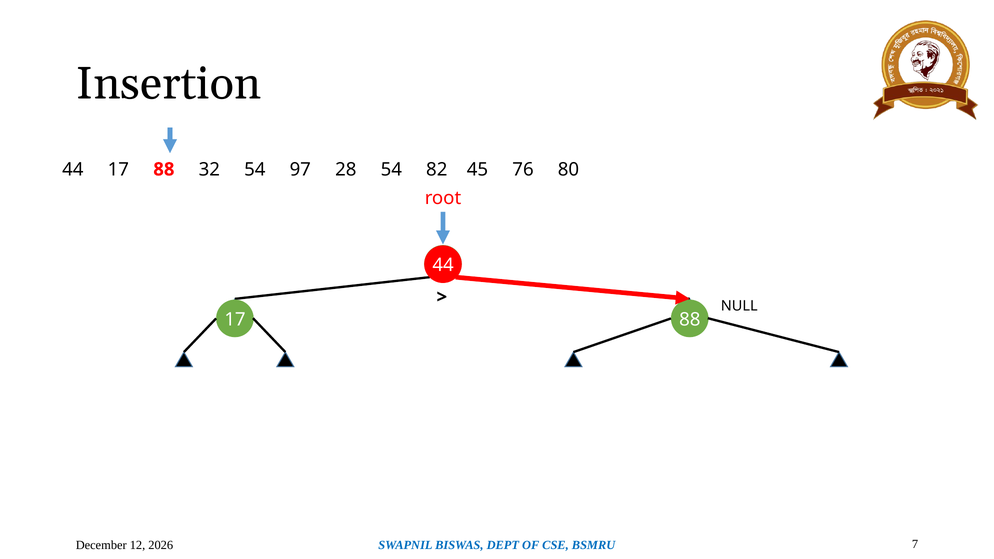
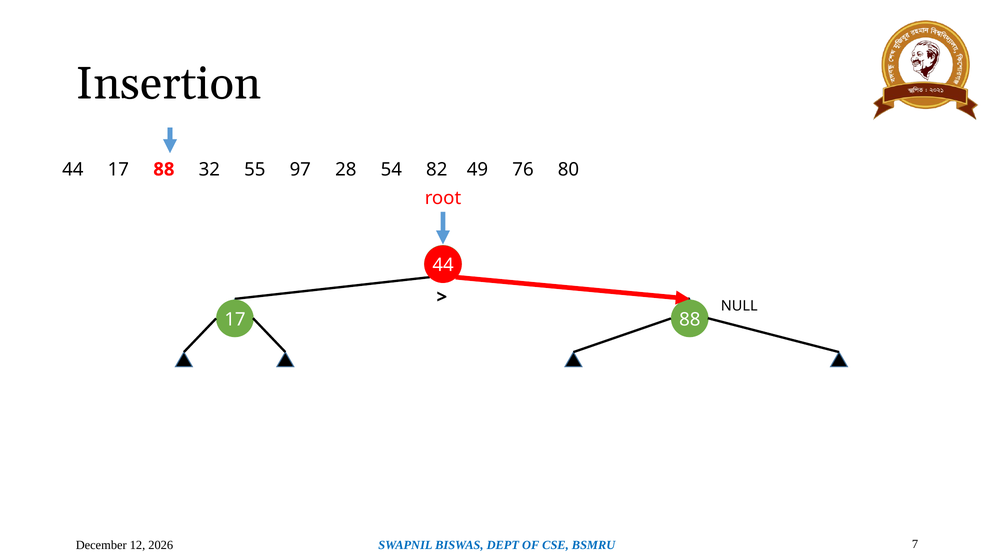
32 54: 54 -> 55
45: 45 -> 49
